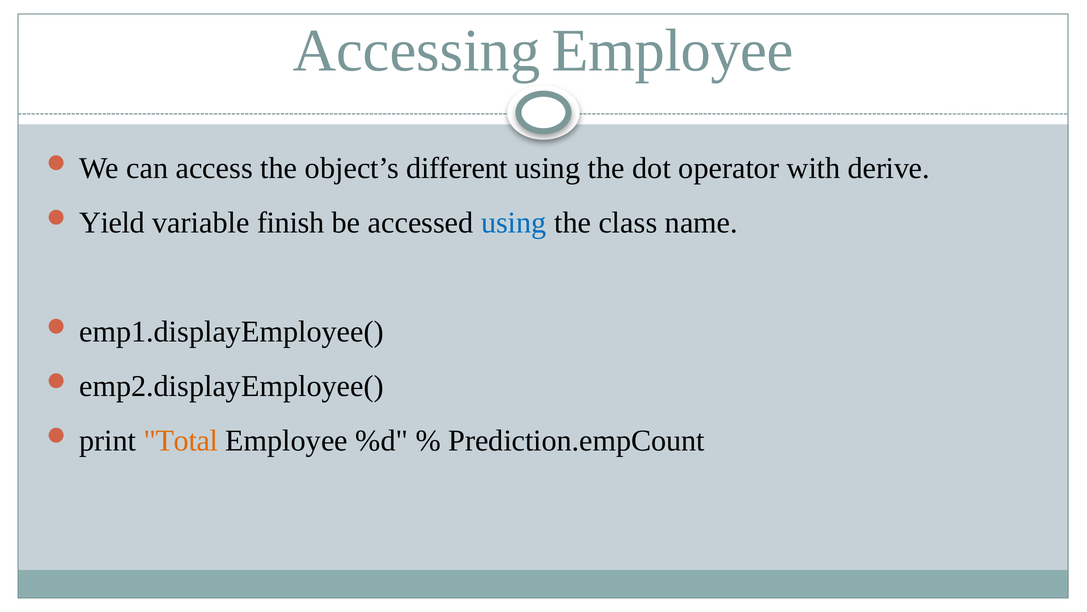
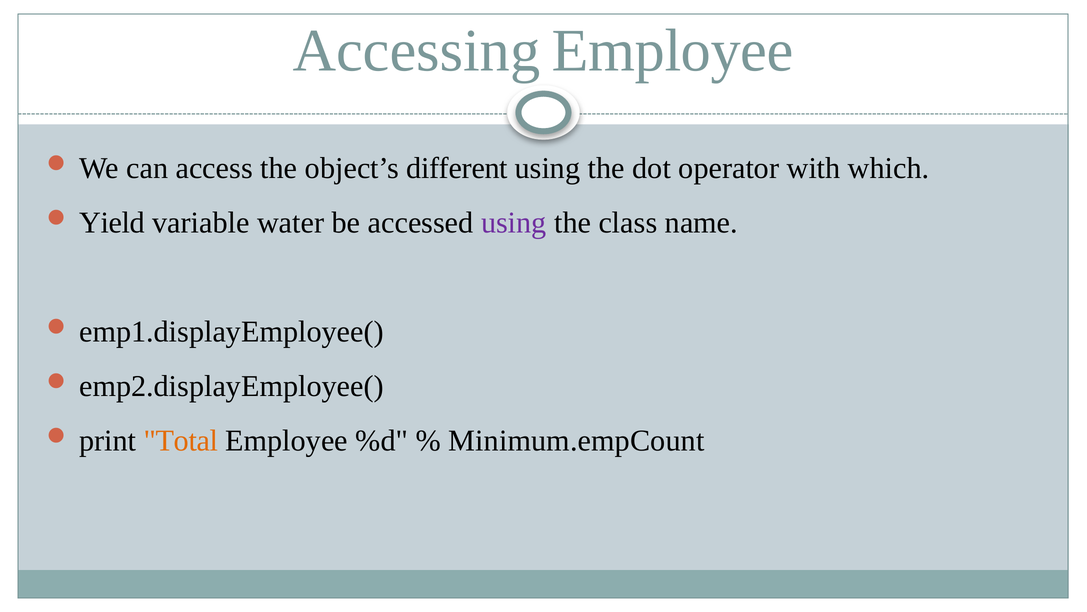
derive: derive -> which
finish: finish -> water
using at (514, 223) colour: blue -> purple
Prediction.empCount: Prediction.empCount -> Minimum.empCount
